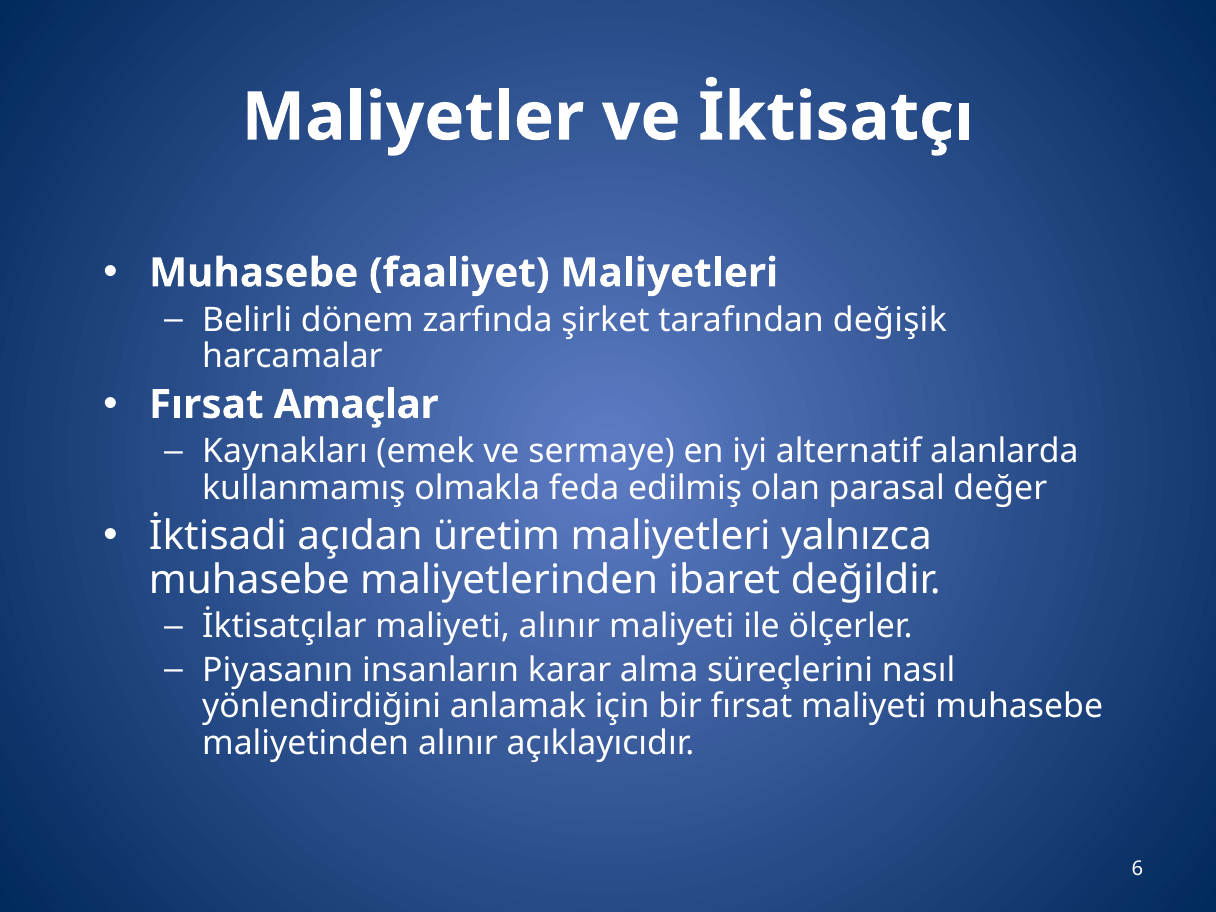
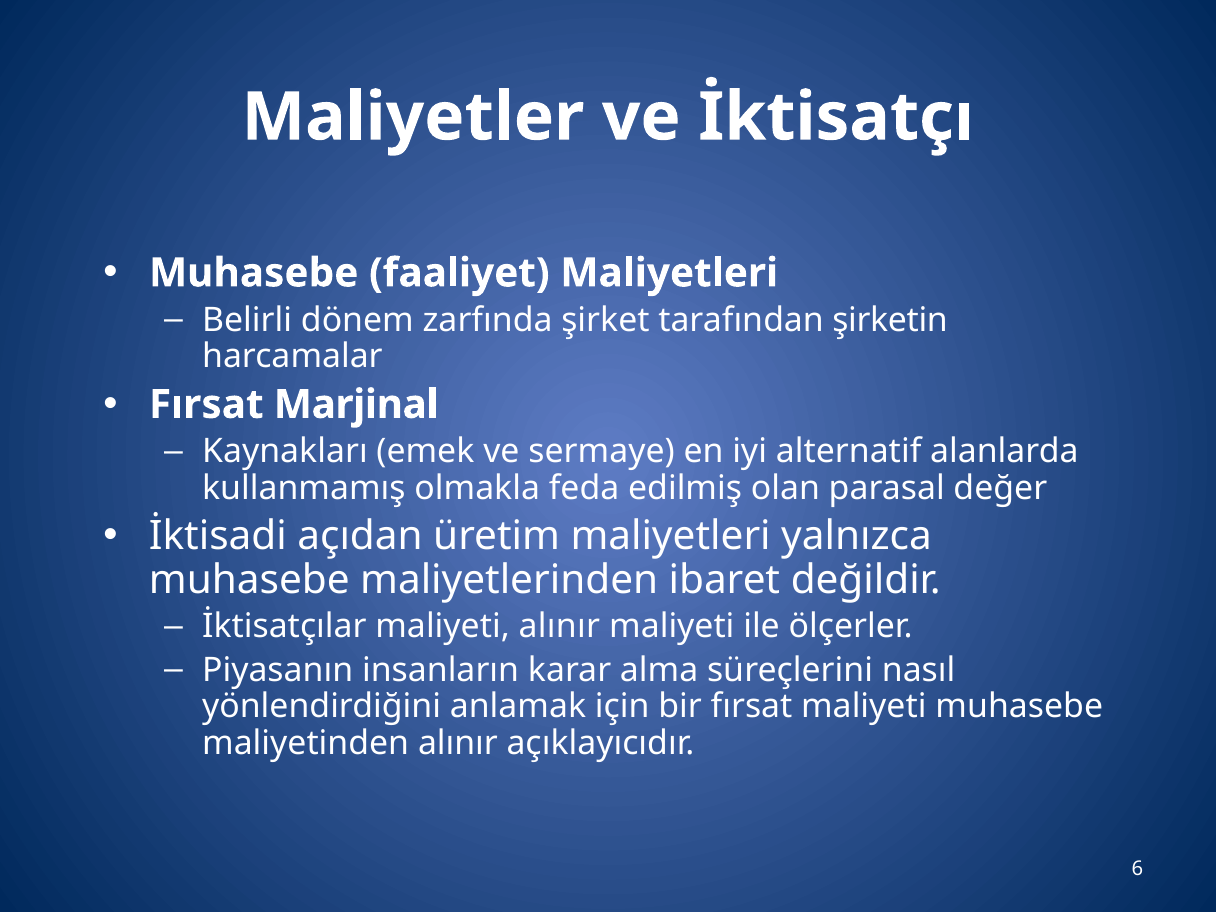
değişik: değişik -> şirketin
Amaçlar: Amaçlar -> Marjinal
